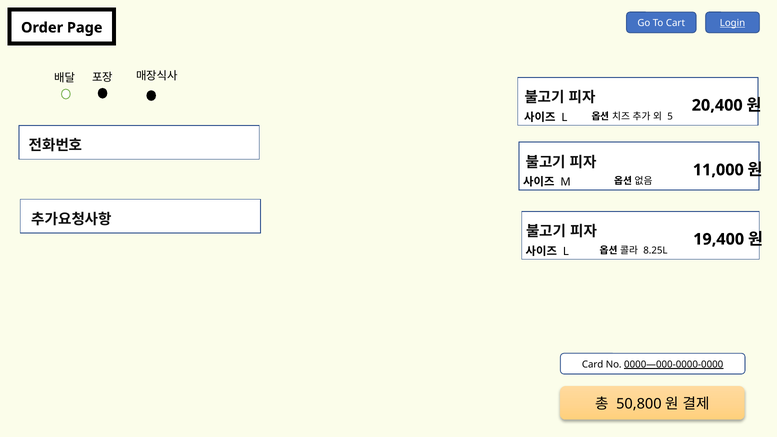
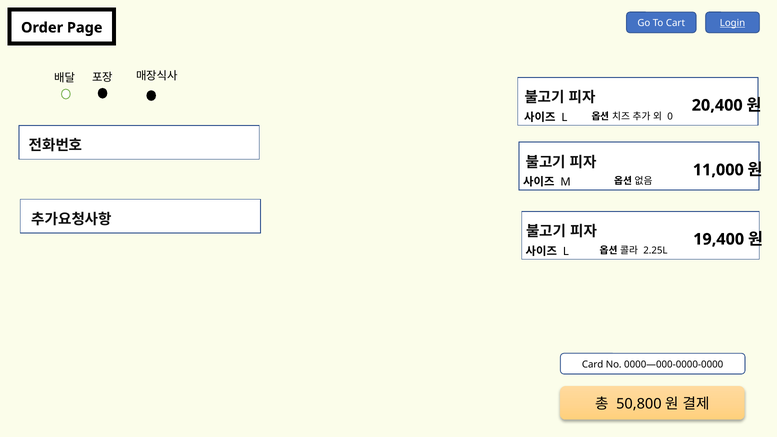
5: 5 -> 0
8.25L: 8.25L -> 2.25L
0000—000-0000-0000 underline: present -> none
